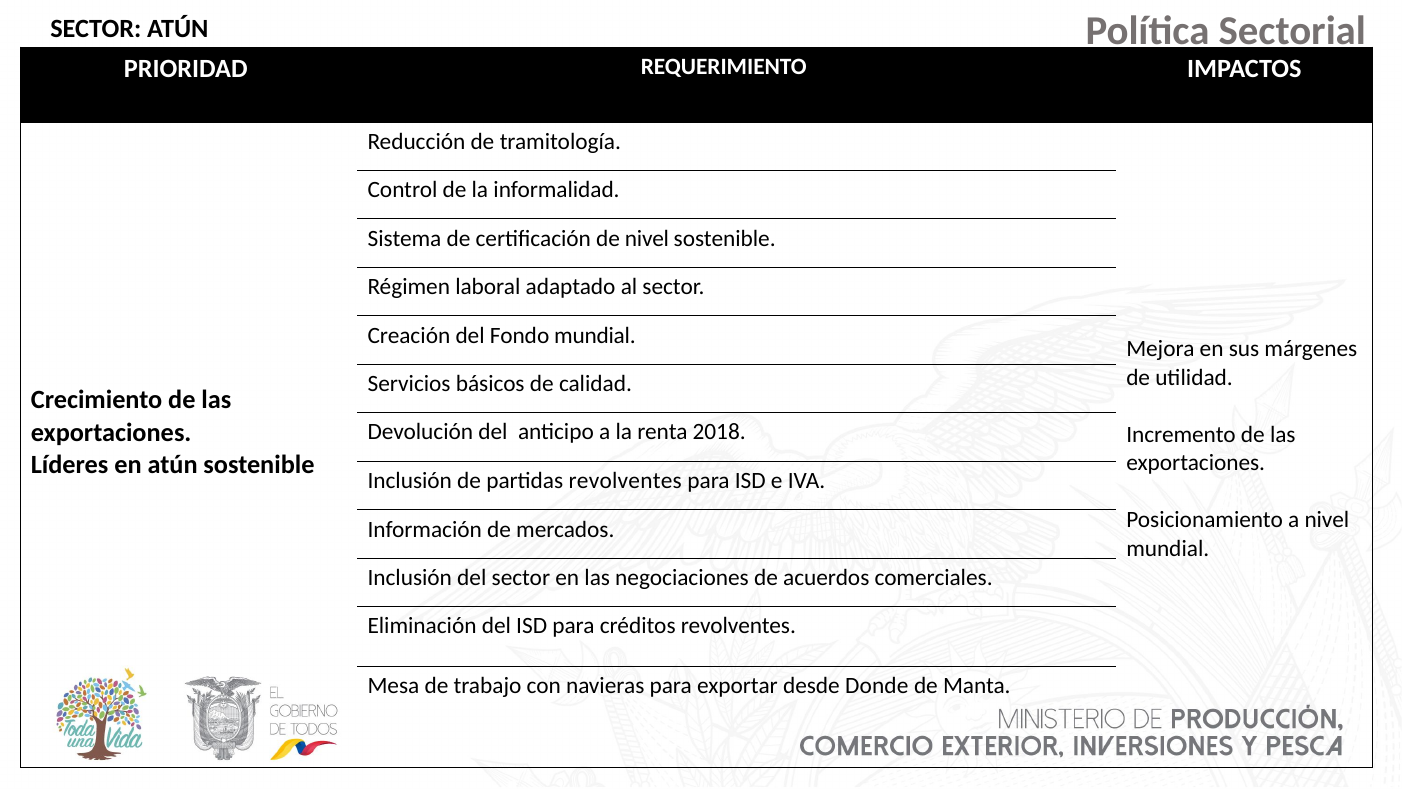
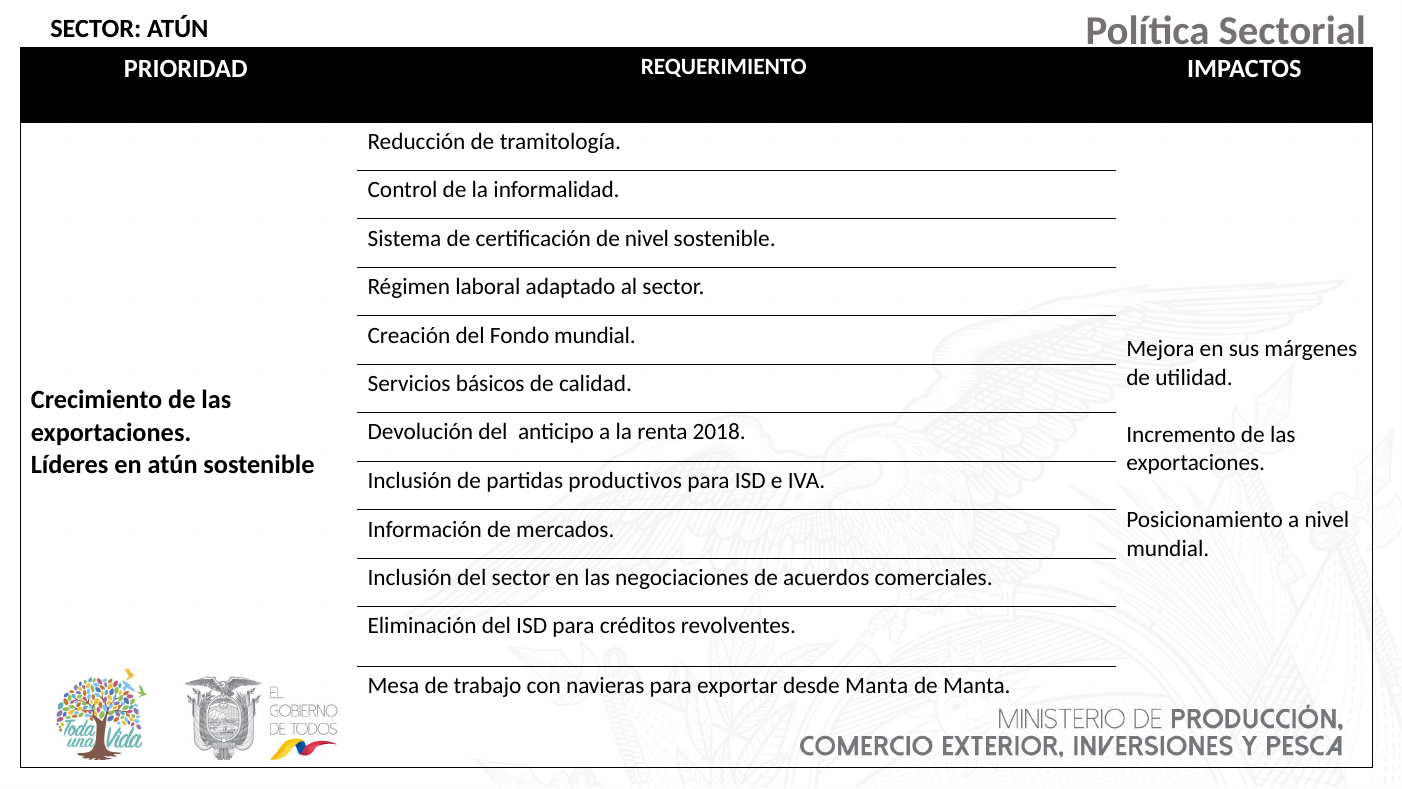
partidas revolventes: revolventes -> productivos
desde Donde: Donde -> Manta
